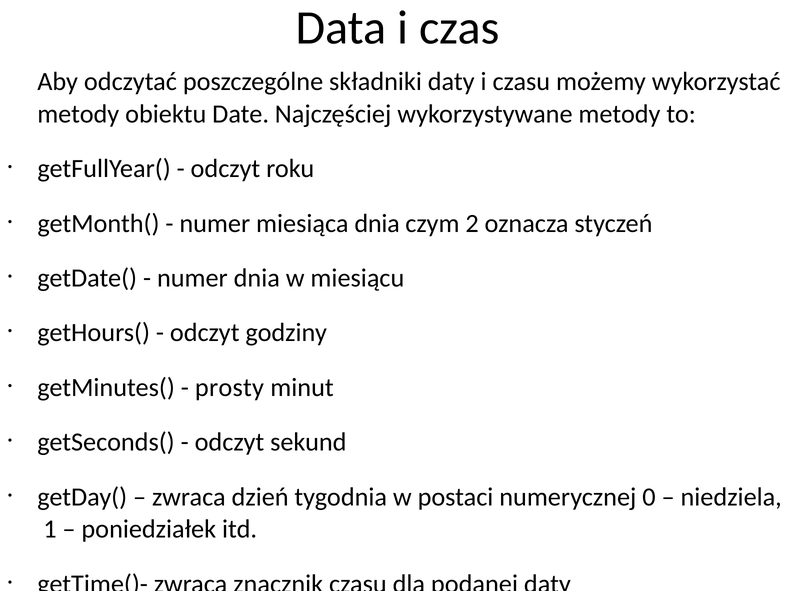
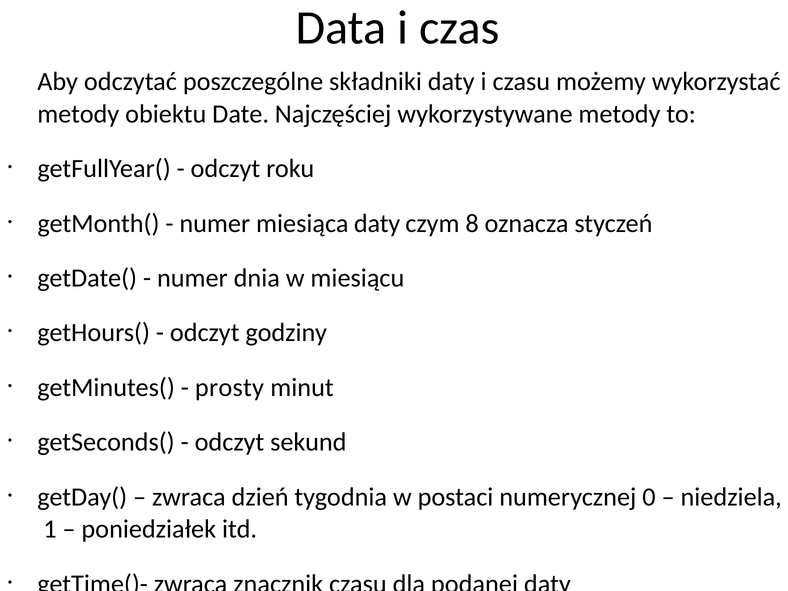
miesiąca dnia: dnia -> daty
2: 2 -> 8
